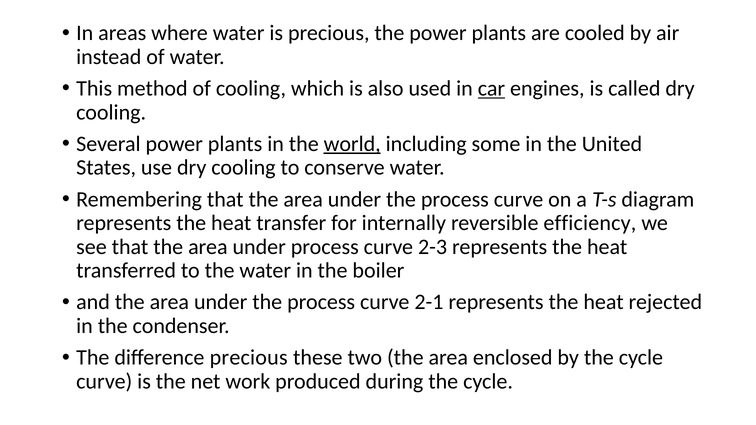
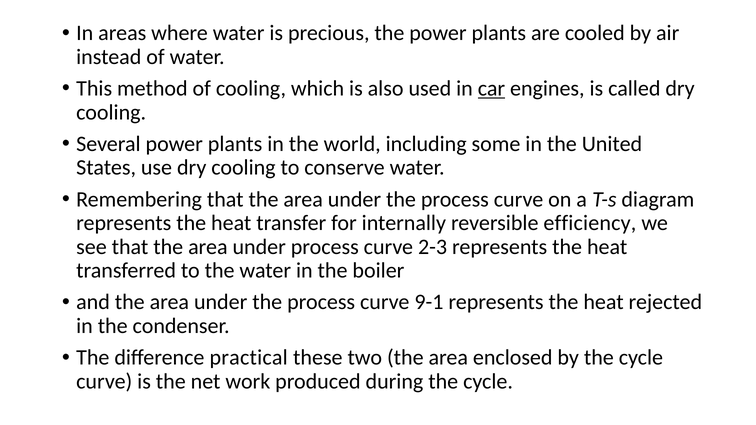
world underline: present -> none
2-1: 2-1 -> 9-1
difference precious: precious -> practical
